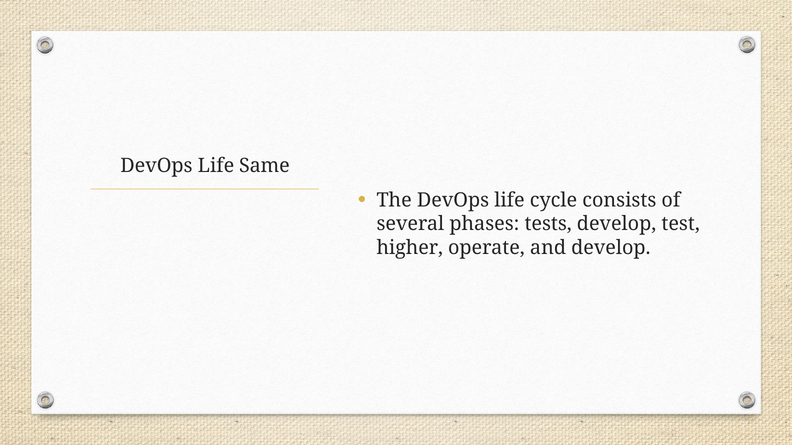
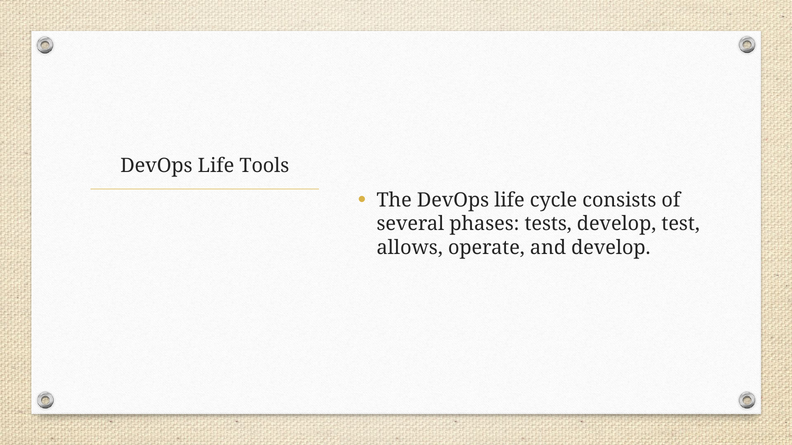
Same: Same -> Tools
higher: higher -> allows
